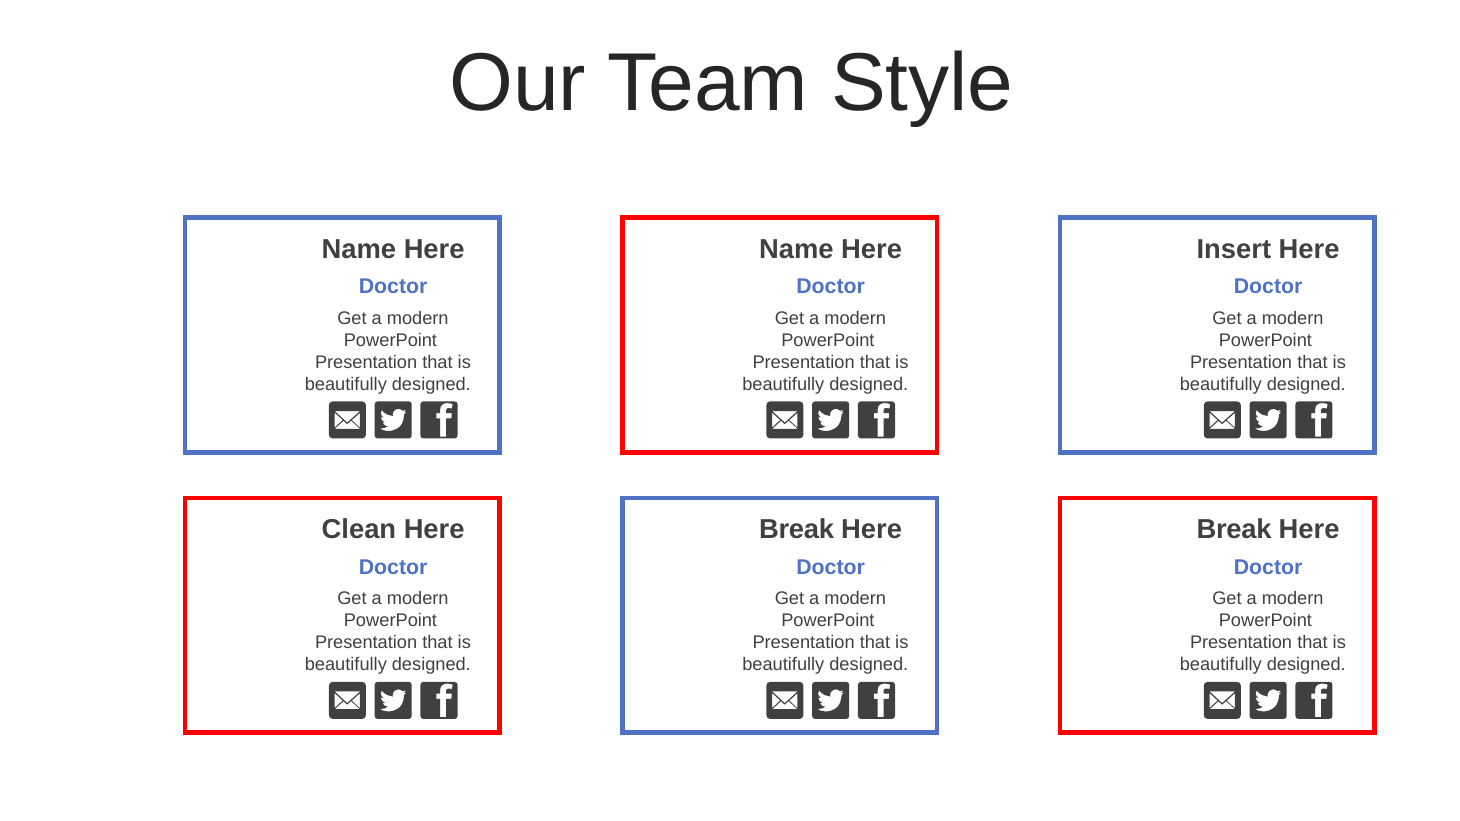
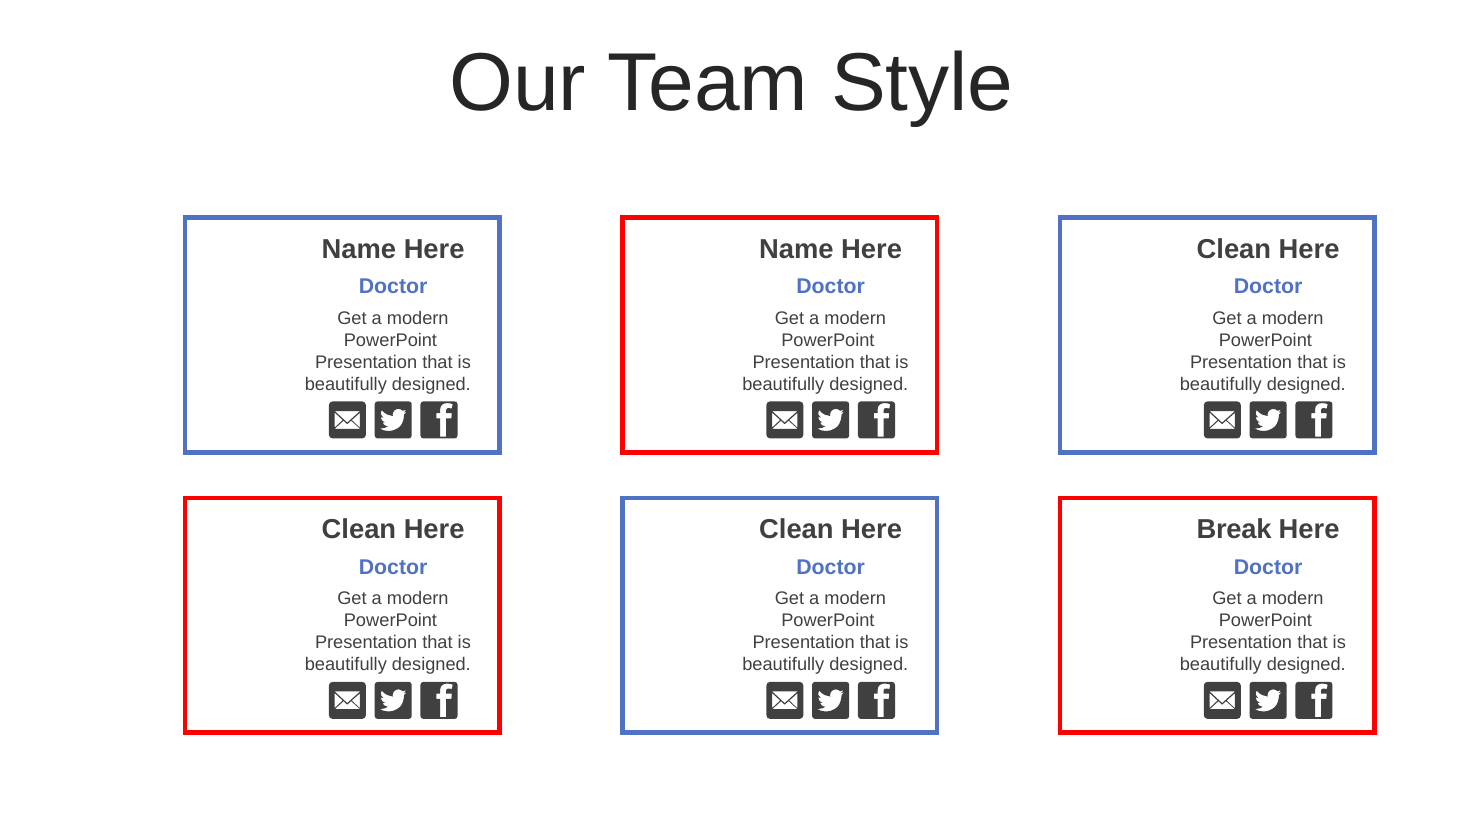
Insert at (1234, 250): Insert -> Clean
Break at (797, 530): Break -> Clean
